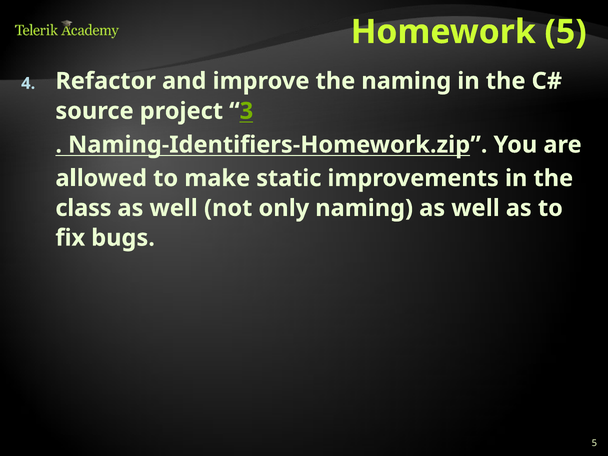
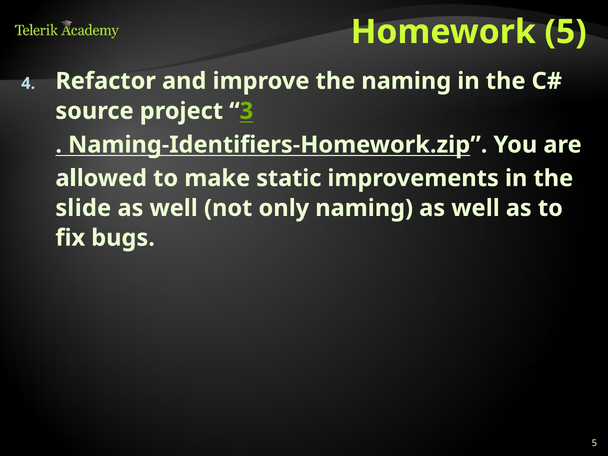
class: class -> slide
